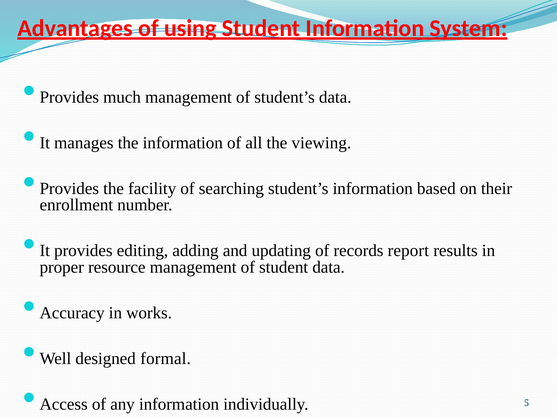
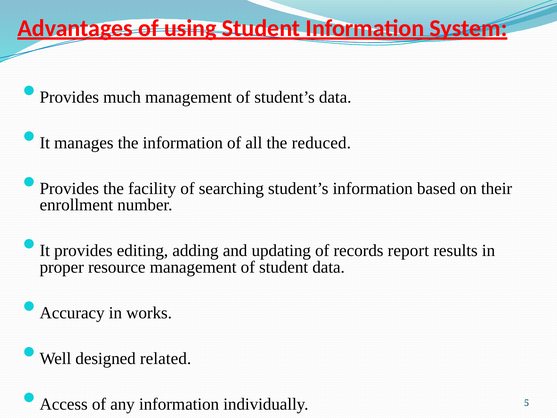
viewing: viewing -> reduced
formal: formal -> related
